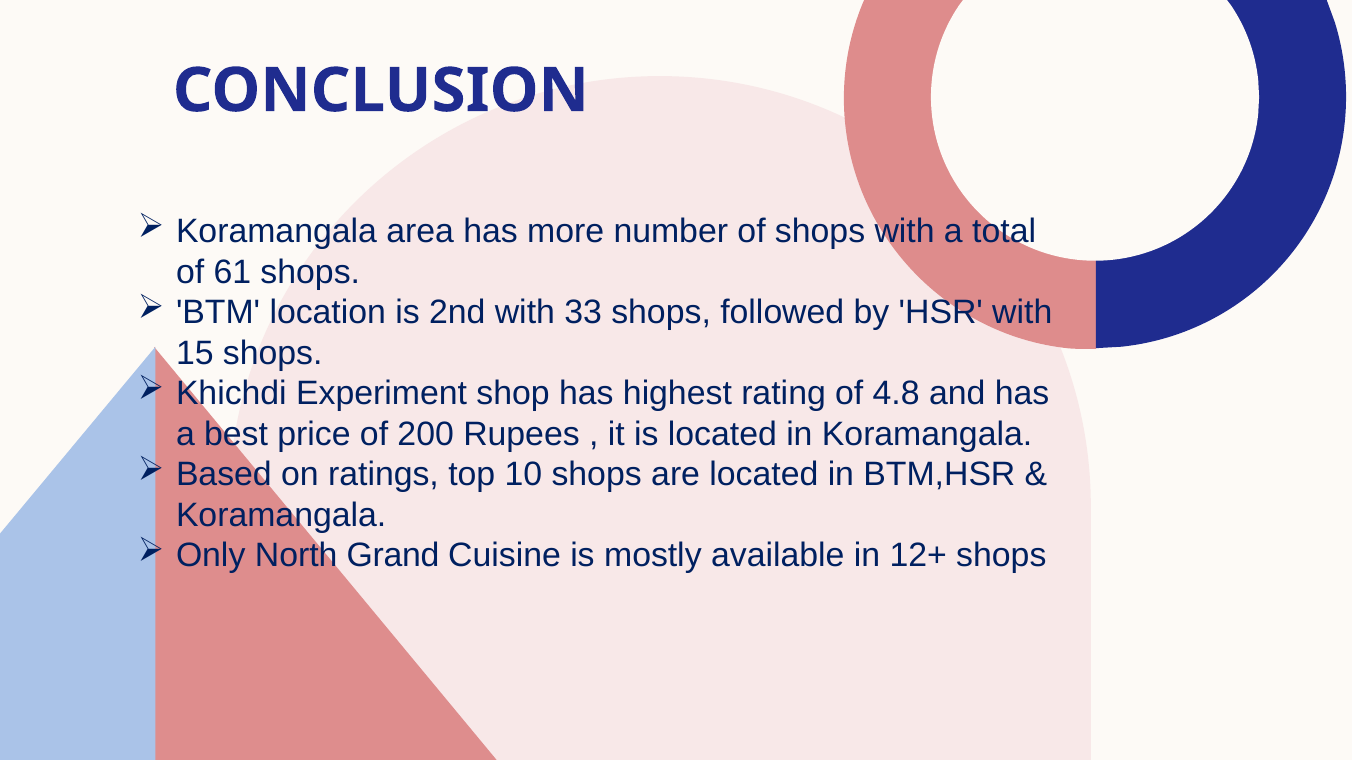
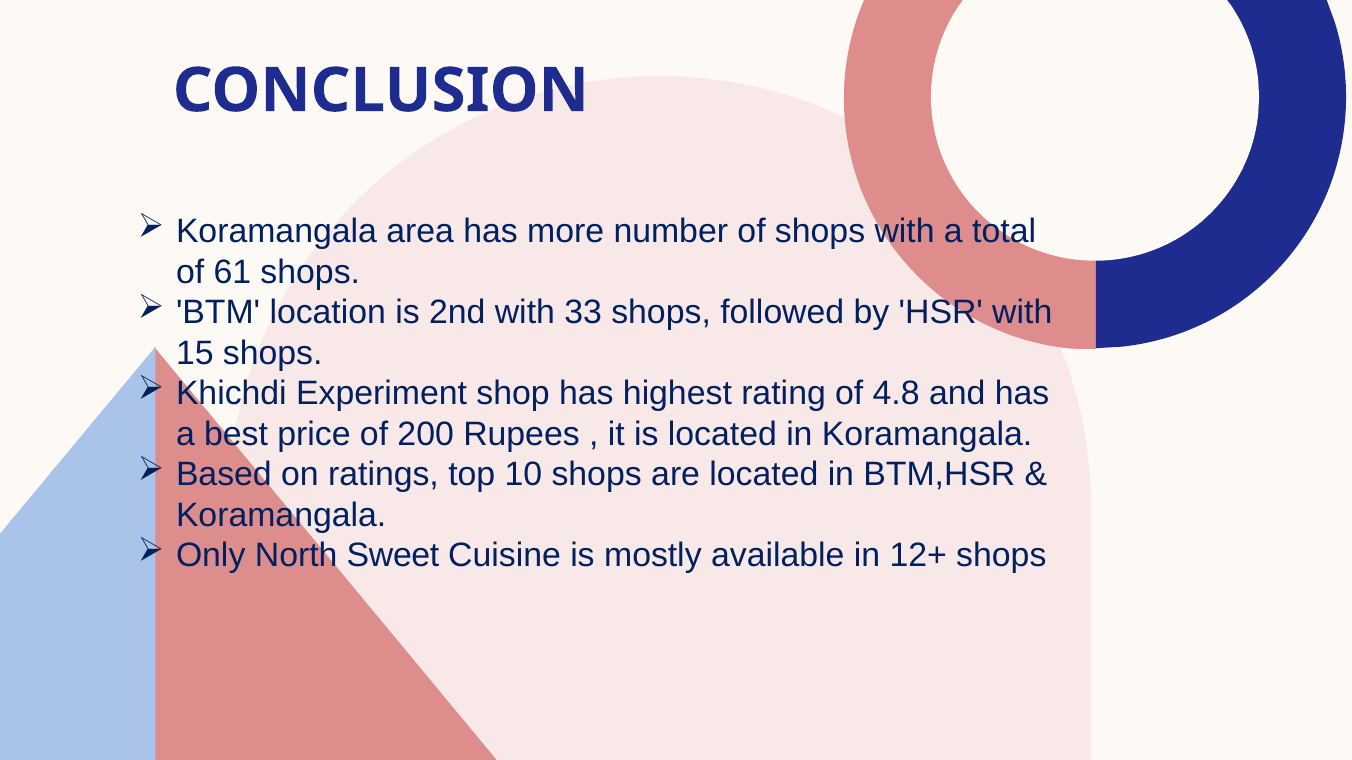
Grand: Grand -> Sweet
